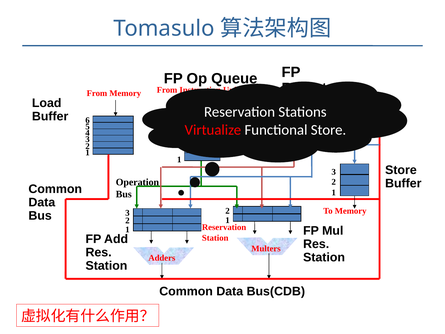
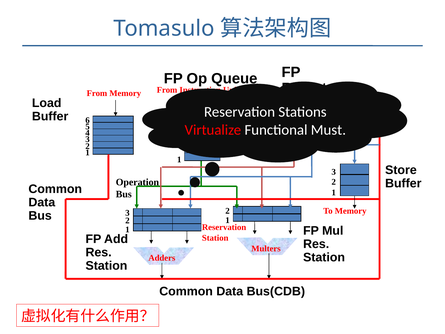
Functional Store: Store -> Must
